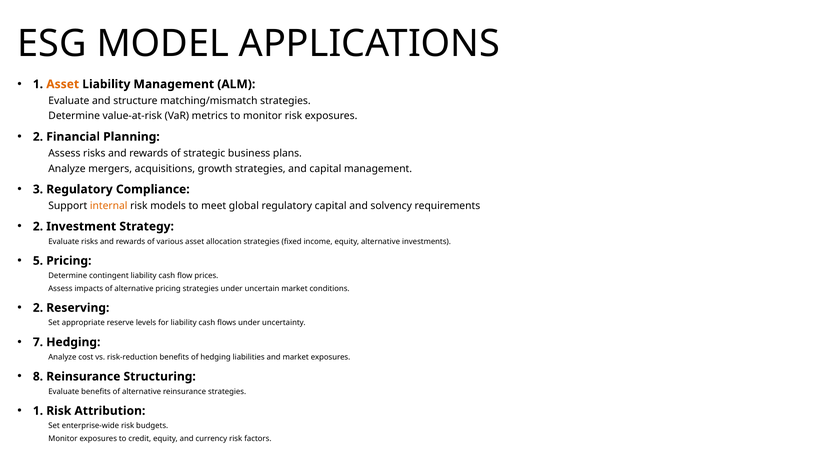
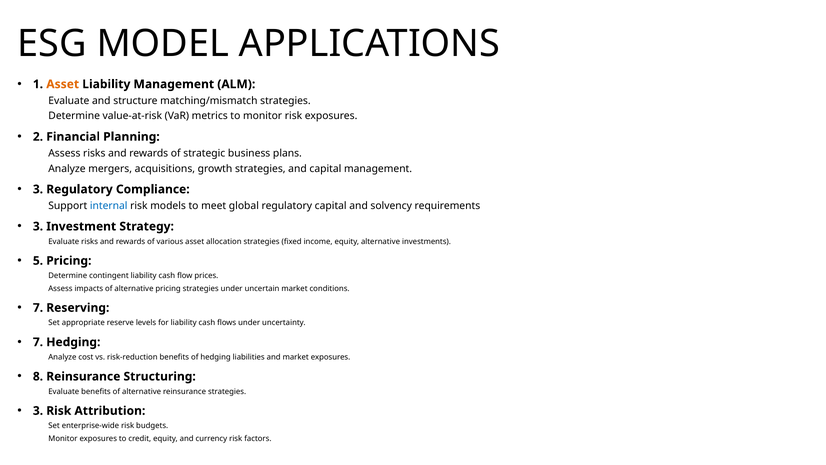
internal colour: orange -> blue
2 at (38, 226): 2 -> 3
2 at (38, 308): 2 -> 7
1 at (38, 410): 1 -> 3
